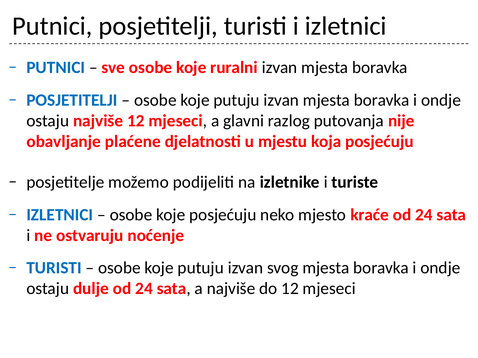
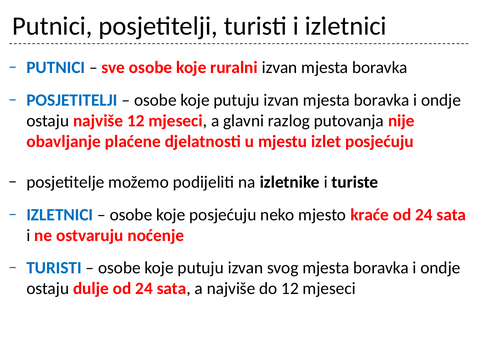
koja: koja -> izlet
